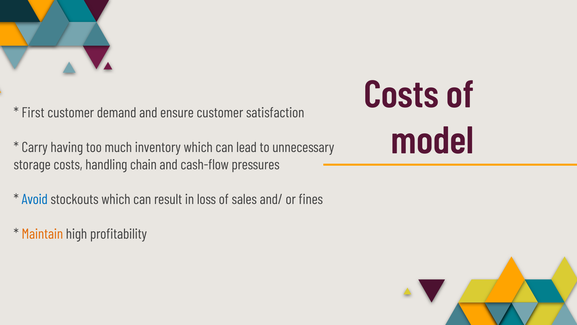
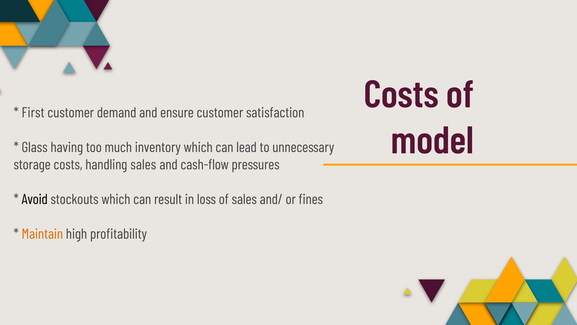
Carry: Carry -> Glass
handling chain: chain -> sales
Avoid colour: blue -> black
